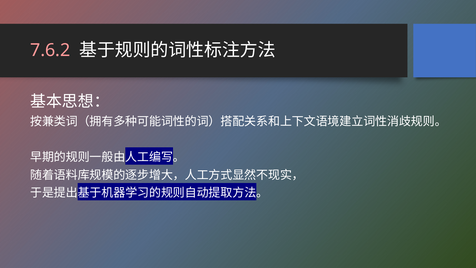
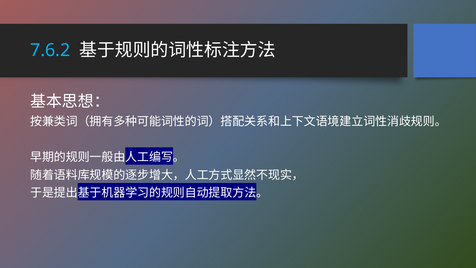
7.6.2 colour: pink -> light blue
